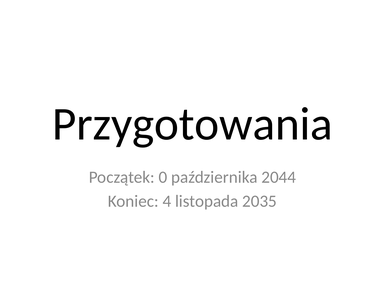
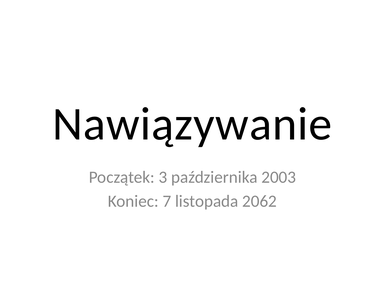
Przygotowania: Przygotowania -> Nawiązywanie
0: 0 -> 3
2044: 2044 -> 2003
4: 4 -> 7
2035: 2035 -> 2062
